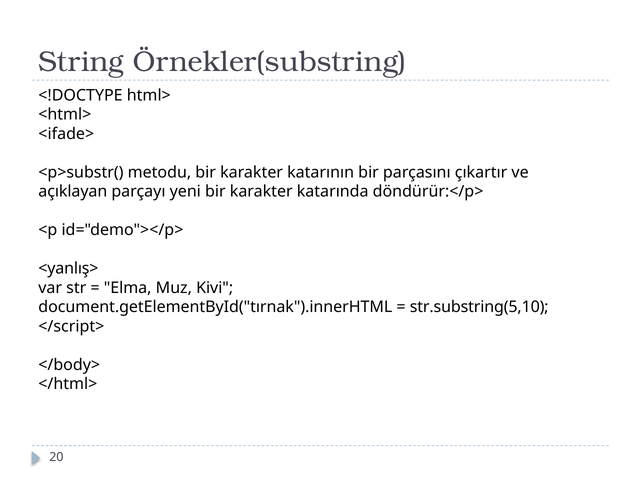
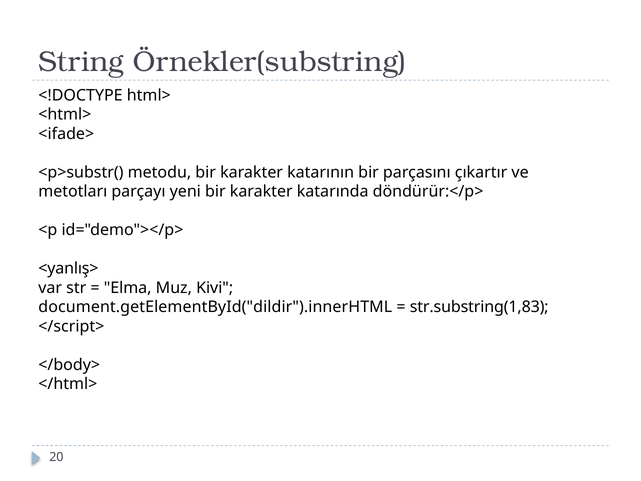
açıklayan: açıklayan -> metotları
document.getElementById("tırnak").innerHTML: document.getElementById("tırnak").innerHTML -> document.getElementById("dildir").innerHTML
str.substring(5,10: str.substring(5,10 -> str.substring(1,83
